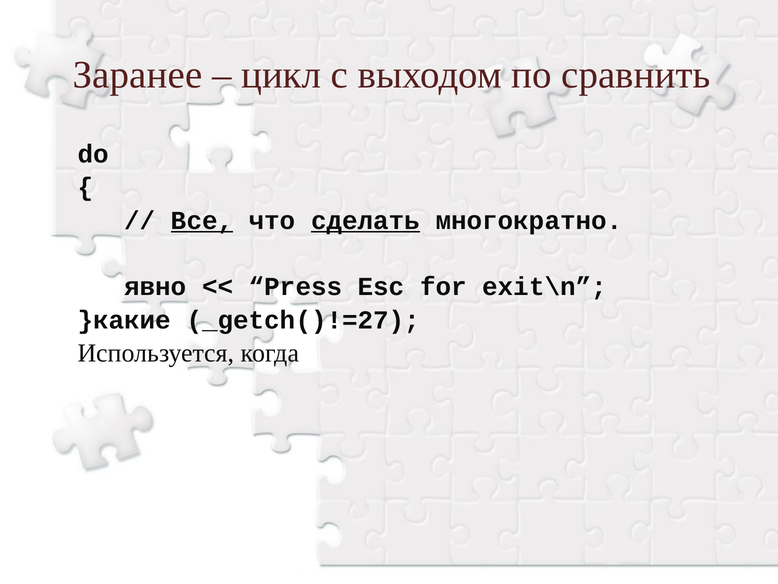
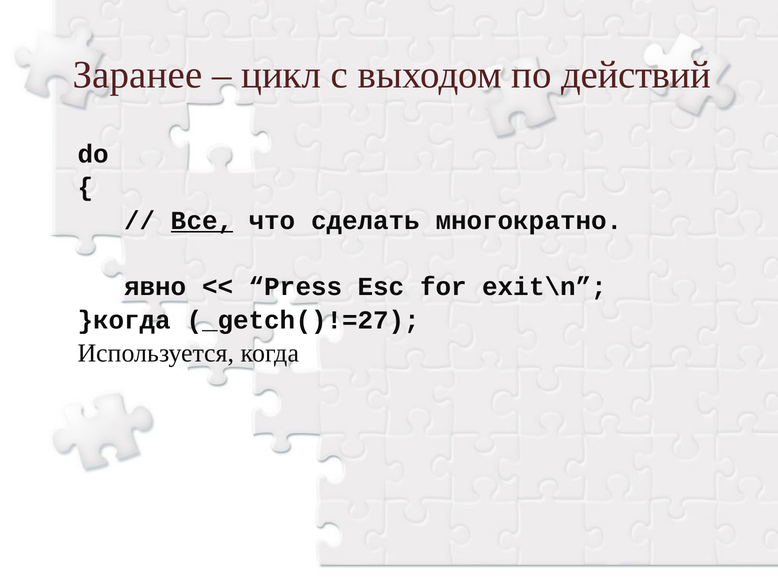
сравнить: сравнить -> действий
сделать underline: present -> none
}какие: }какие -> }когда
